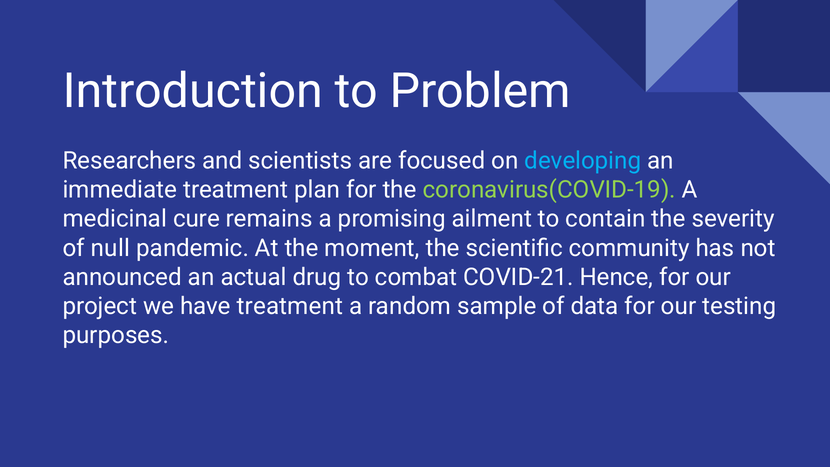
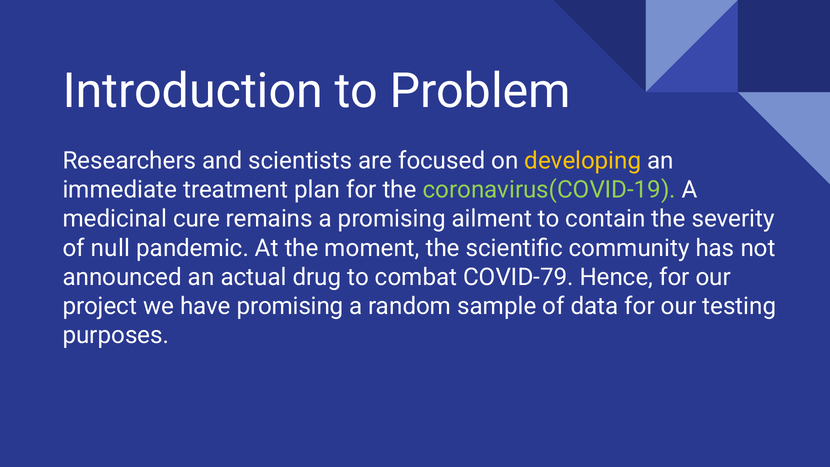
developing colour: light blue -> yellow
COVID-21: COVID-21 -> COVID-79
have treatment: treatment -> promising
